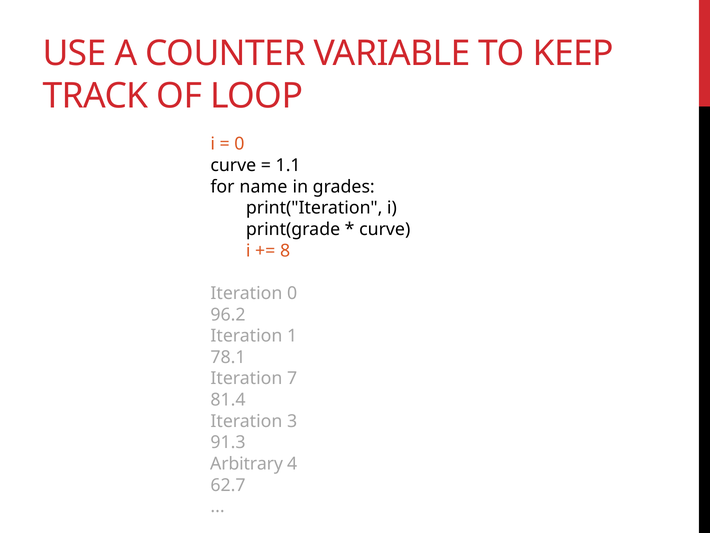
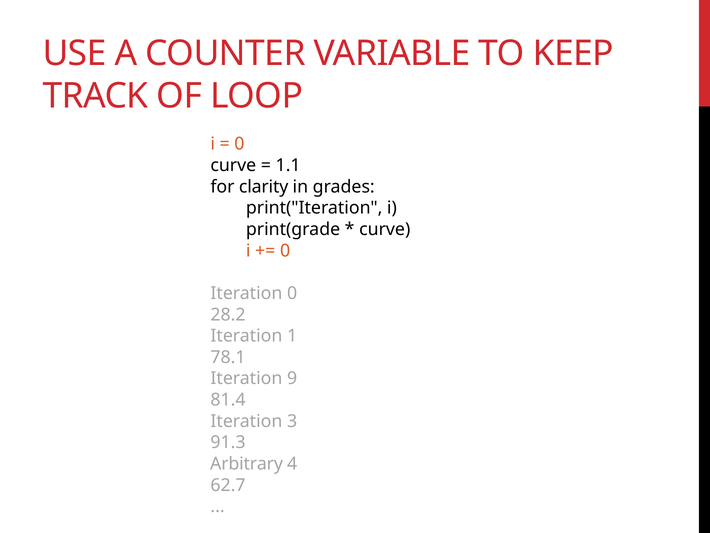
name: name -> clarity
8 at (285, 250): 8 -> 0
96.2: 96.2 -> 28.2
7: 7 -> 9
